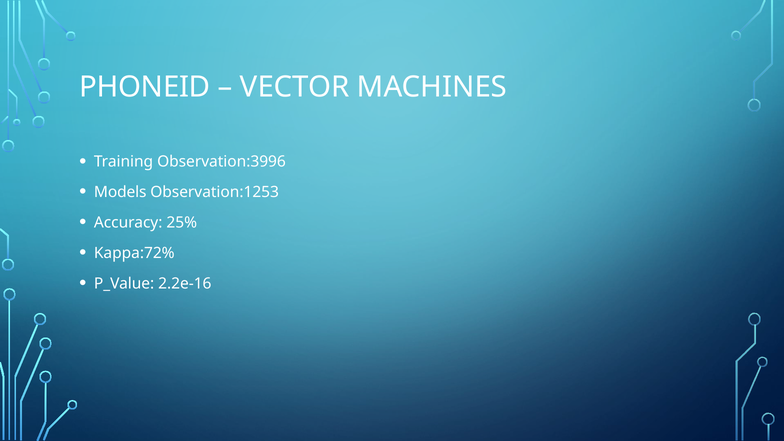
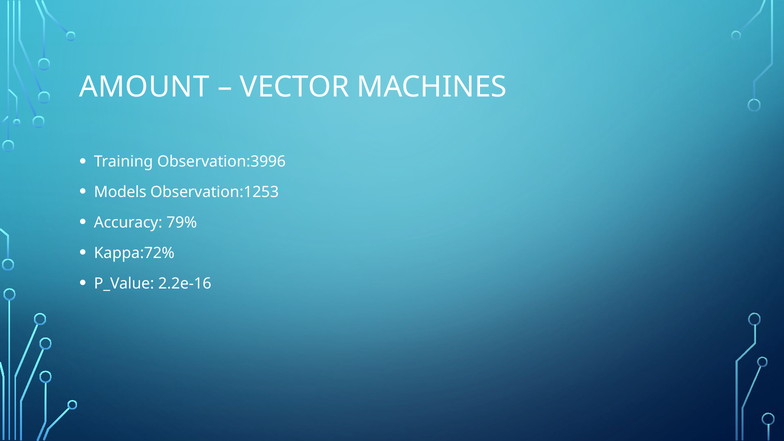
PHONEID: PHONEID -> AMOUNT
25%: 25% -> 79%
